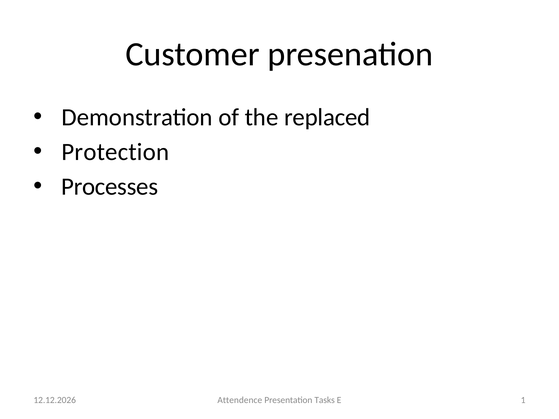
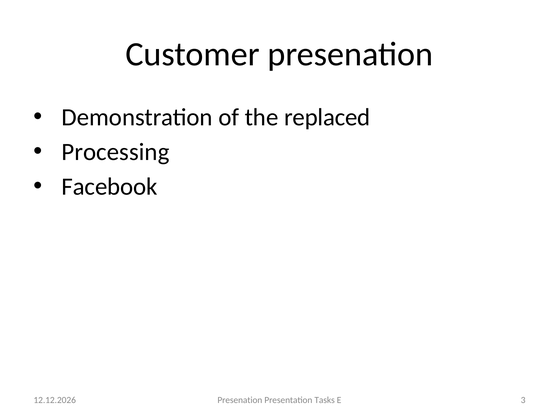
Protection: Protection -> Processing
Processes: Processes -> Facebook
Attendence at (240, 400): Attendence -> Presenation
1: 1 -> 3
